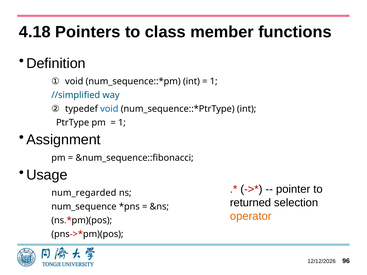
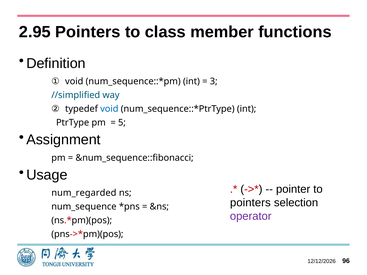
4.18: 4.18 -> 2.95
1 at (214, 81): 1 -> 3
1 at (122, 123): 1 -> 5
returned at (250, 203): returned -> pointers
operator colour: orange -> purple
